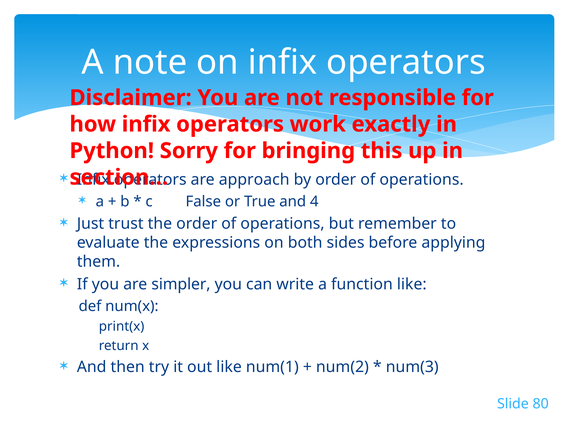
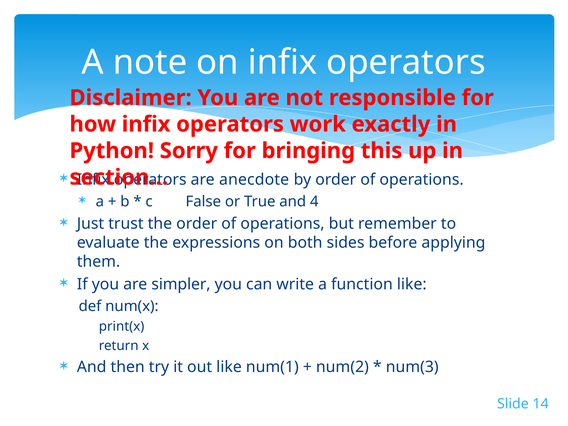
approach: approach -> anecdote
80: 80 -> 14
